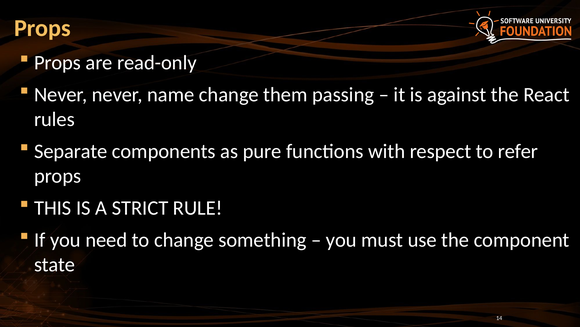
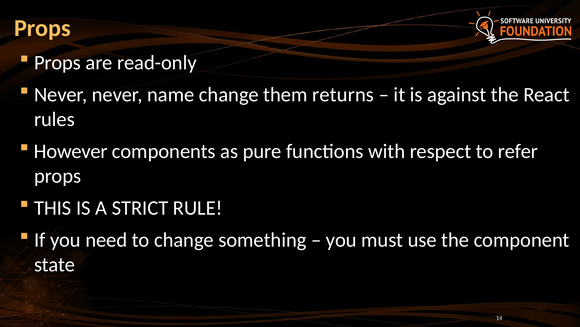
passing: passing -> returns
Separate: Separate -> However
